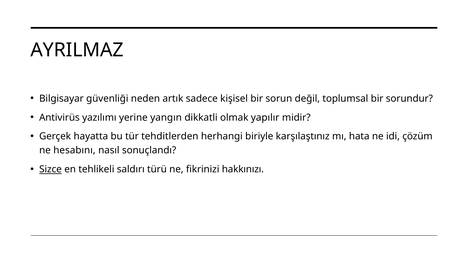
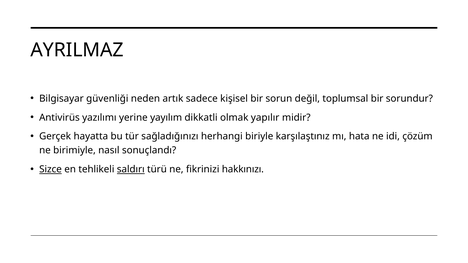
yangın: yangın -> yayılım
tehditlerden: tehditlerden -> sağladığınızı
hesabını: hesabını -> birimiyle
saldırı underline: none -> present
